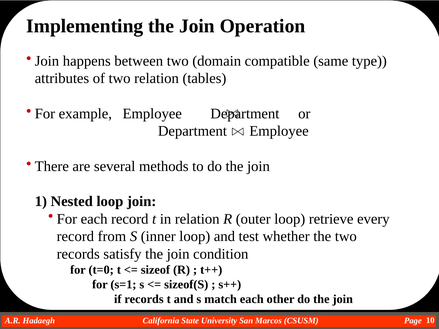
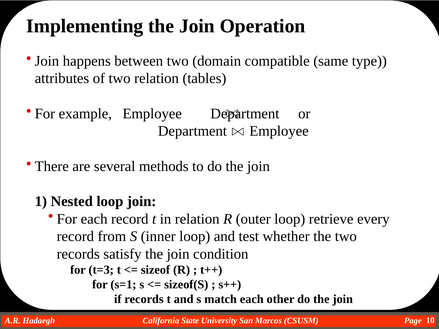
t=0: t=0 -> t=3
